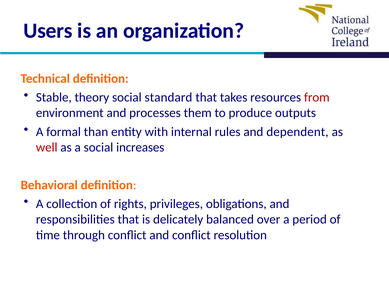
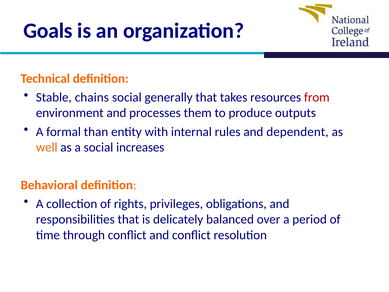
Users: Users -> Goals
theory: theory -> chains
standard: standard -> generally
well colour: red -> orange
